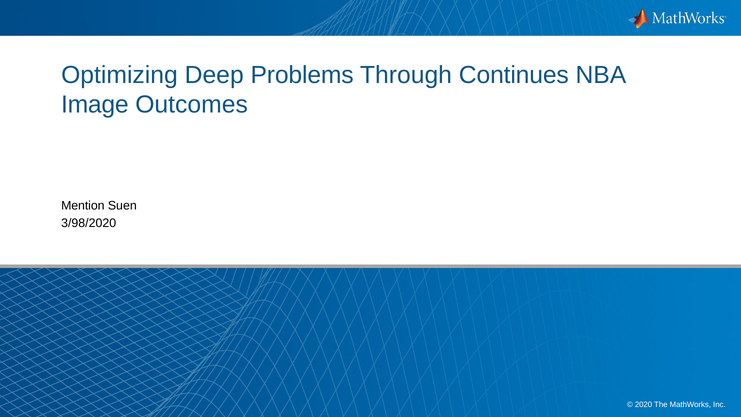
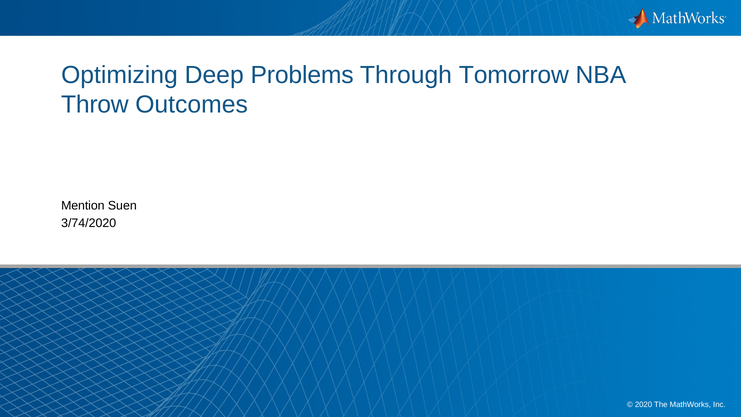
Continues: Continues -> Tomorrow
Image: Image -> Throw
3/98/2020: 3/98/2020 -> 3/74/2020
